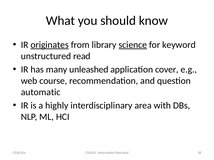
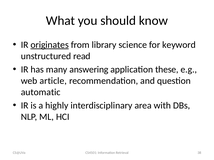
science underline: present -> none
unleashed: unleashed -> answering
cover: cover -> these
course: course -> article
